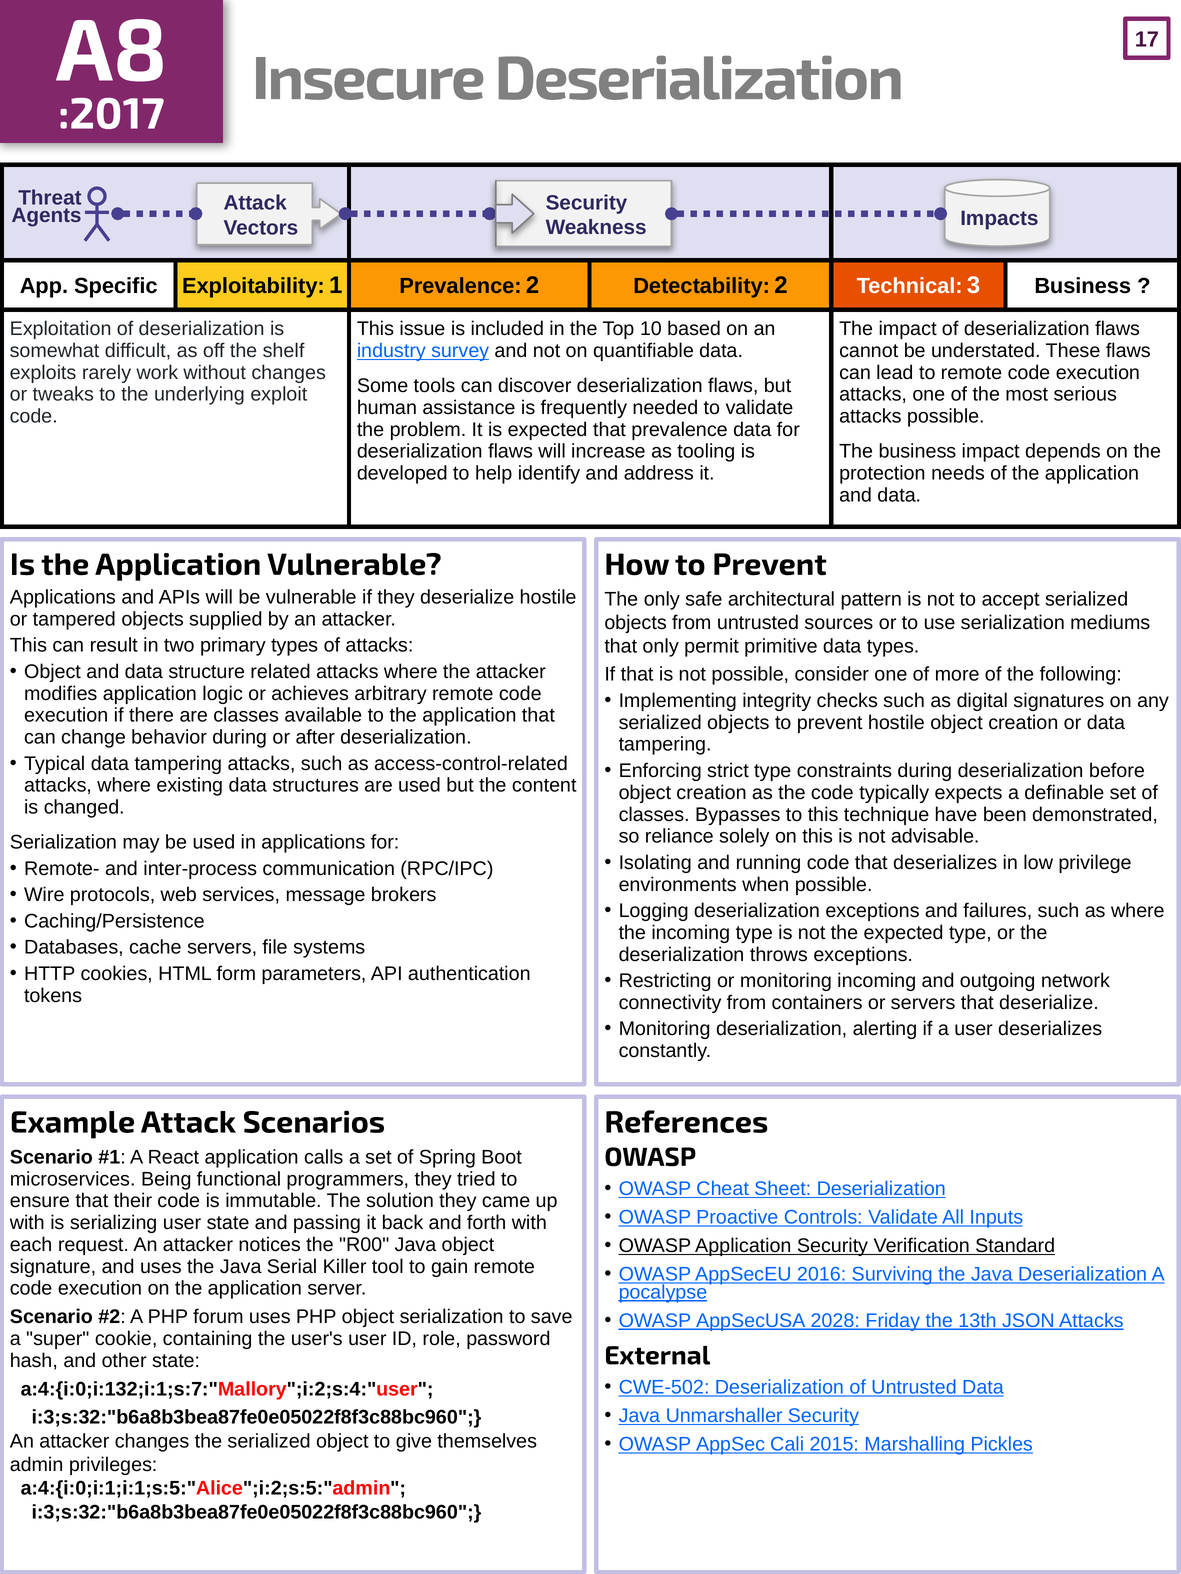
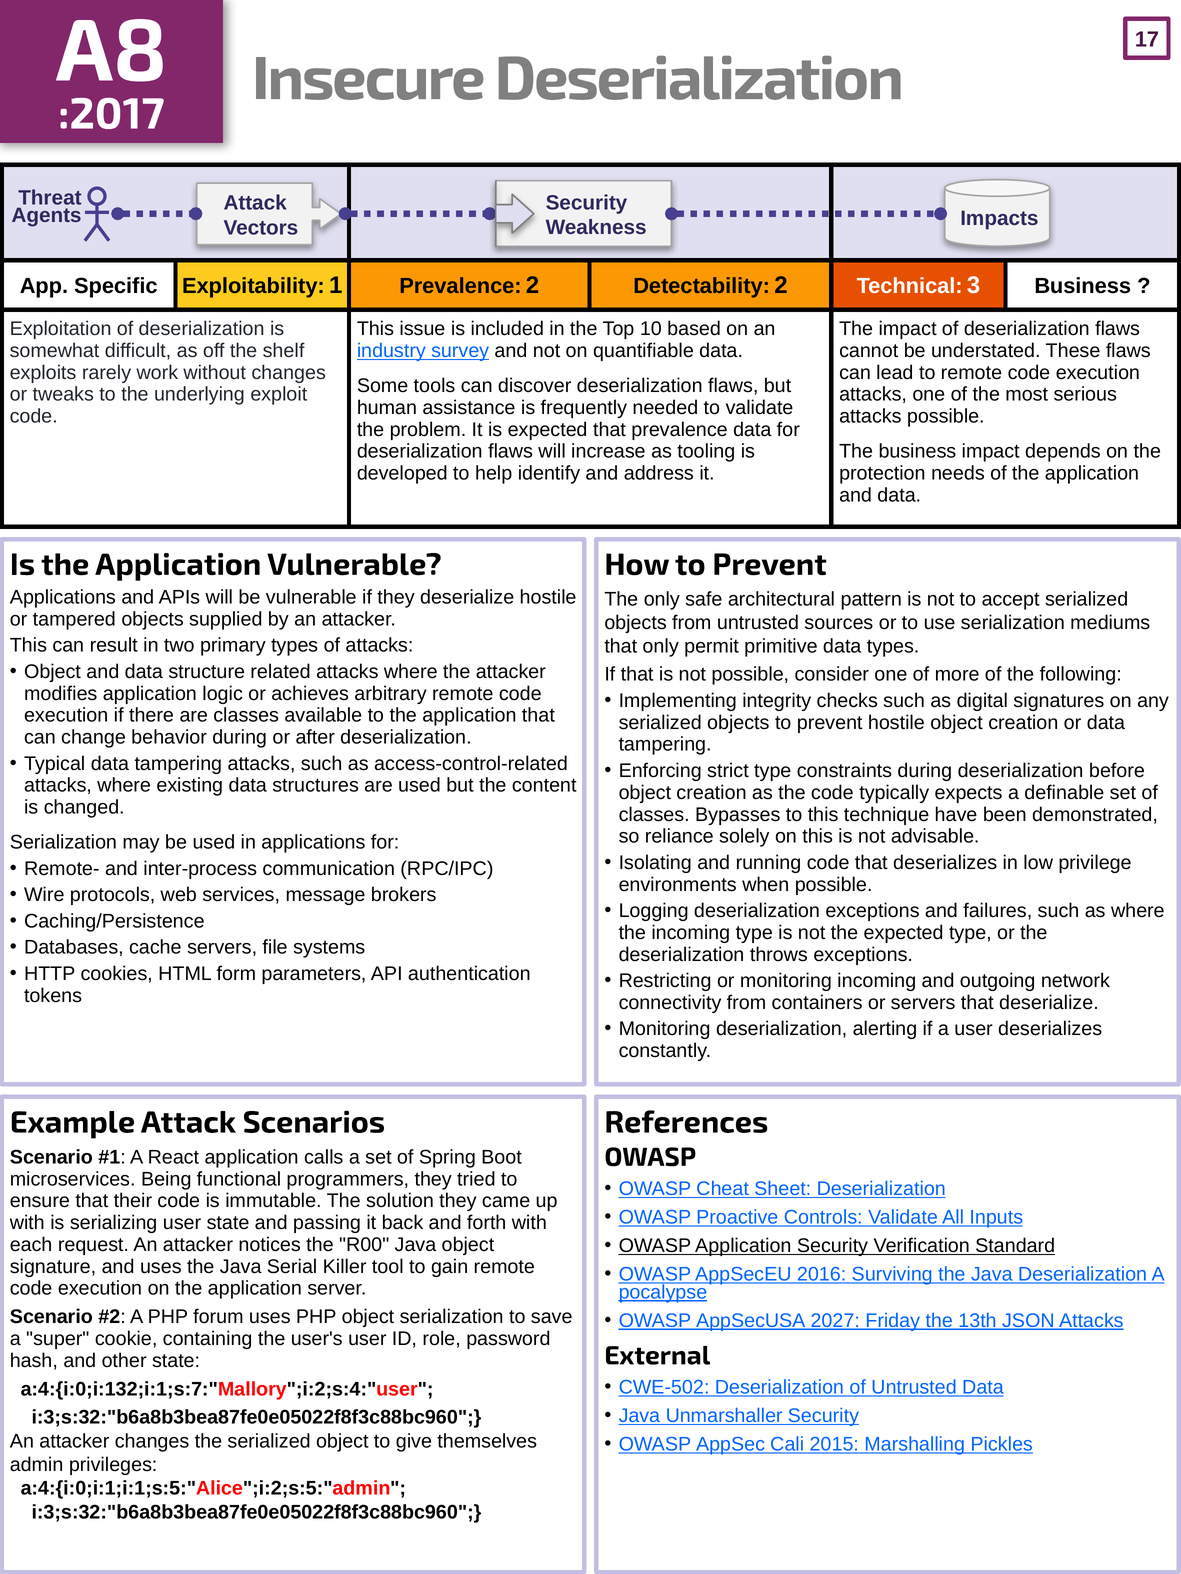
2028: 2028 -> 2027
